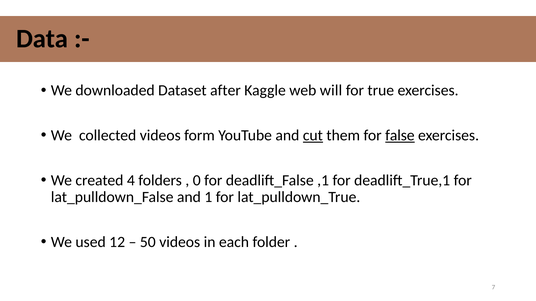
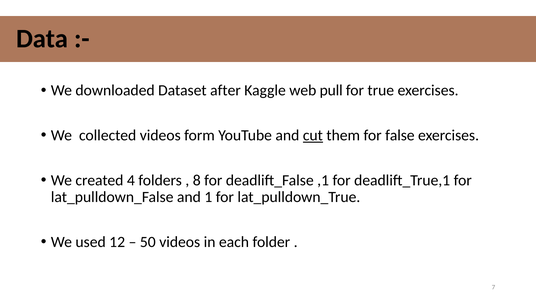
will: will -> pull
false underline: present -> none
0: 0 -> 8
